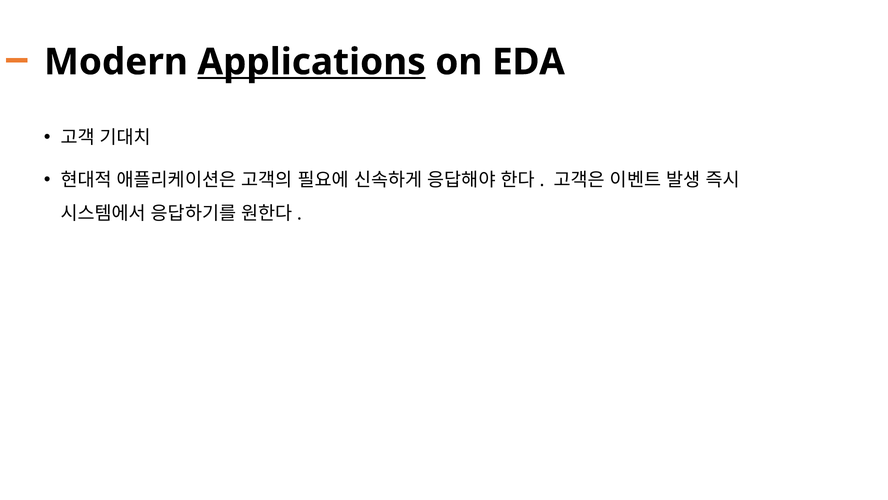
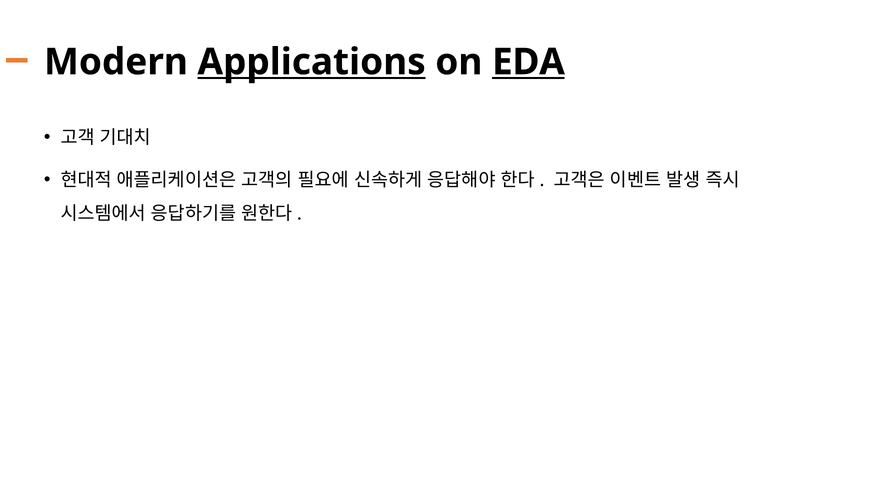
EDA underline: none -> present
